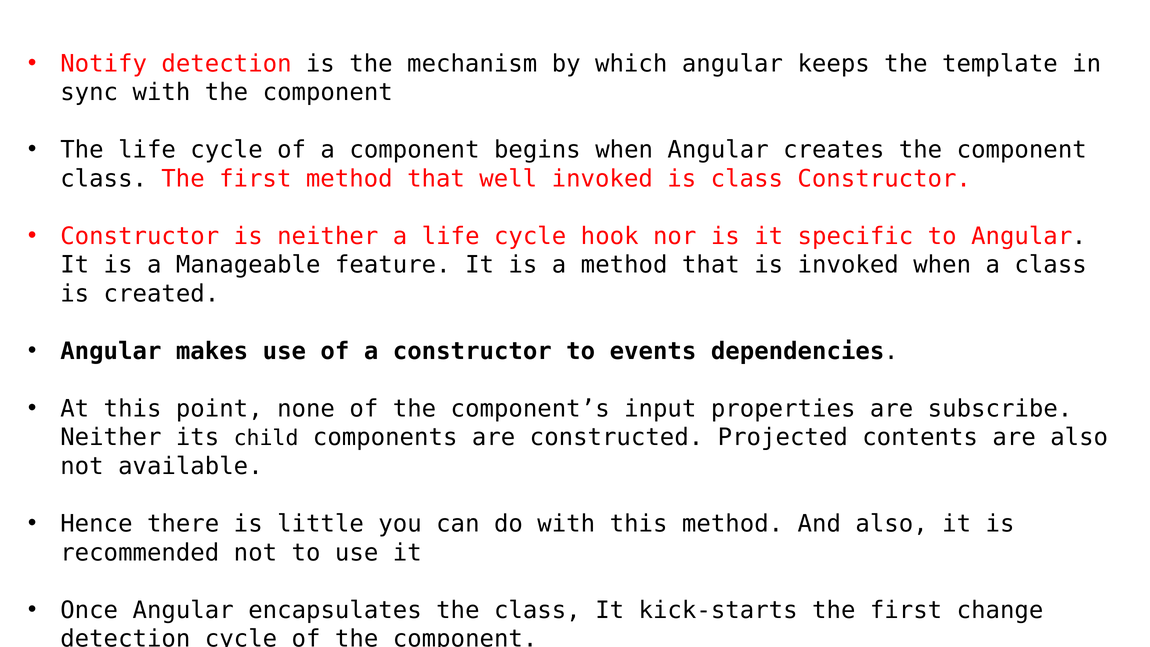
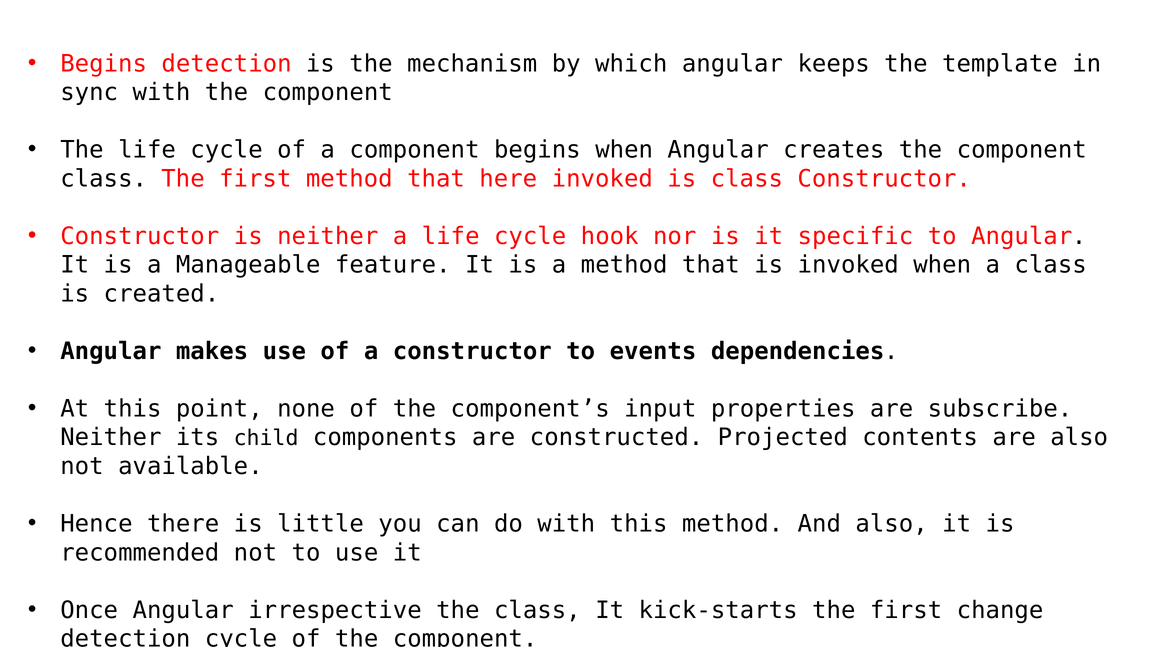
Notify at (104, 64): Notify -> Begins
well: well -> here
encapsulates: encapsulates -> irrespective
